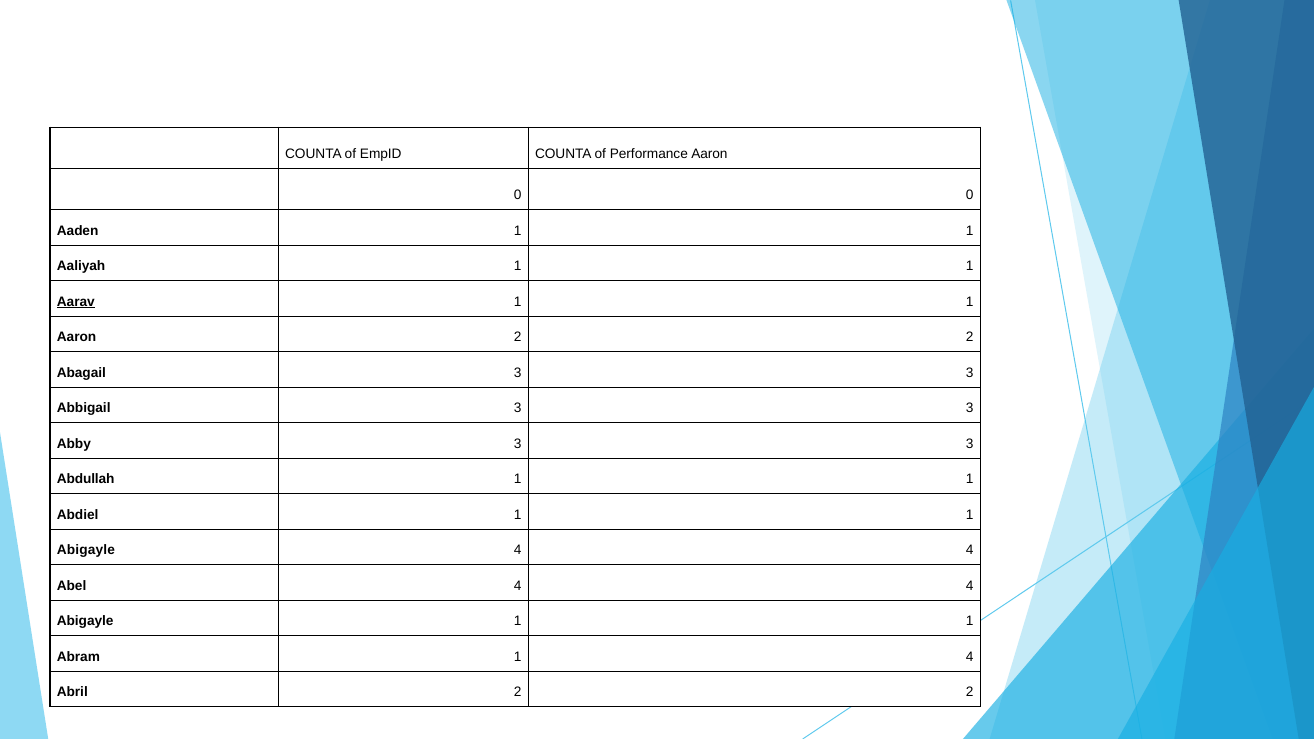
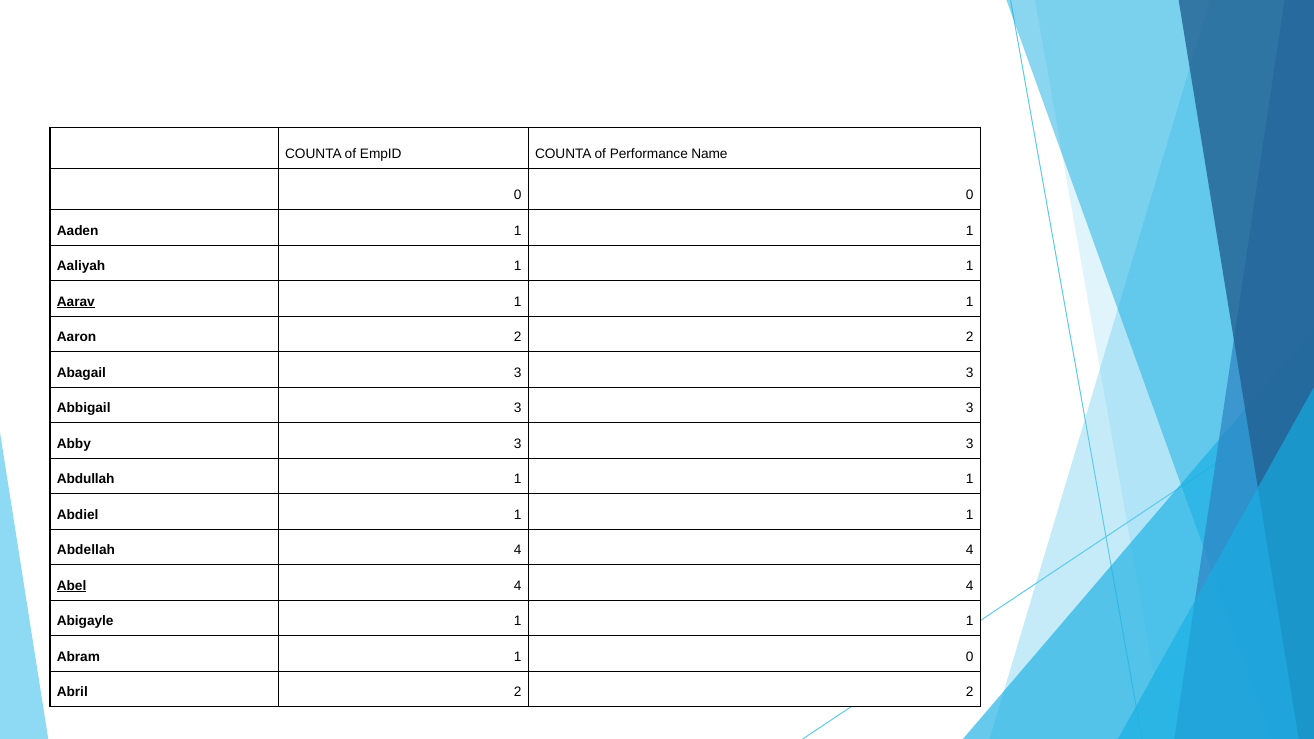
Performance Aaron: Aaron -> Name
Abigayle at (86, 550): Abigayle -> Abdellah
Abel underline: none -> present
1 4: 4 -> 0
